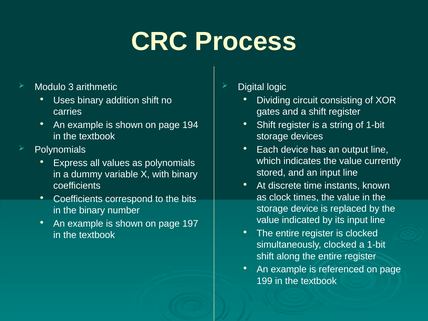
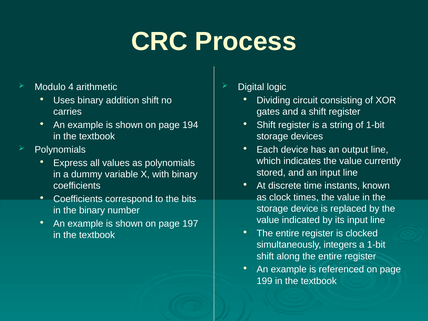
3: 3 -> 4
simultaneously clocked: clocked -> integers
